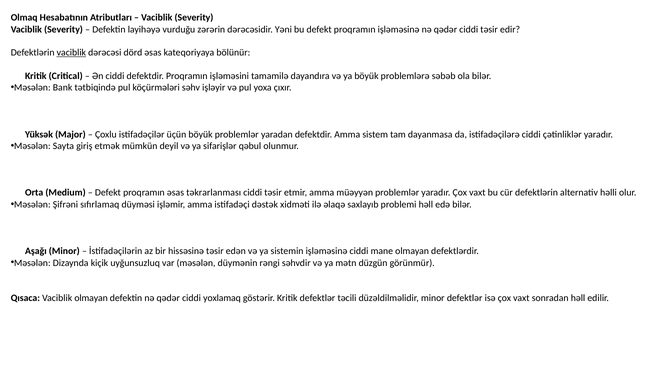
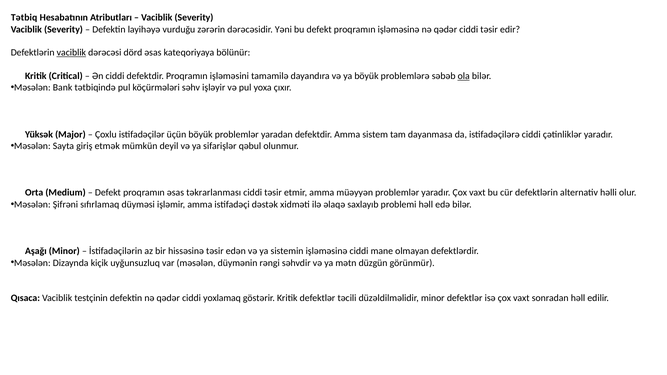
Olmaq: Olmaq -> Tətbiq
ola underline: none -> present
Vaciblik olmayan: olmayan -> testçinin
